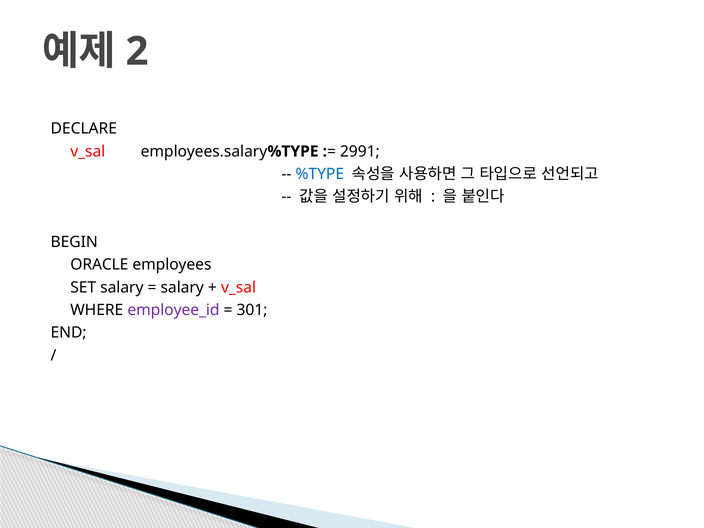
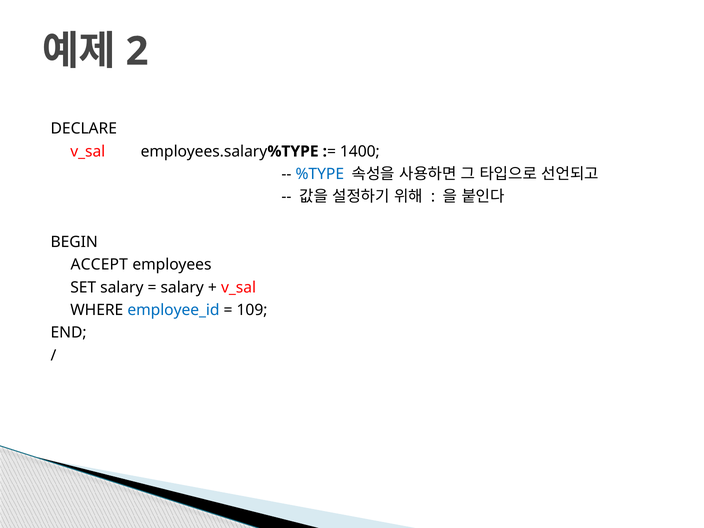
2991: 2991 -> 1400
ORACLE: ORACLE -> ACCEPT
employee_id colour: purple -> blue
301: 301 -> 109
